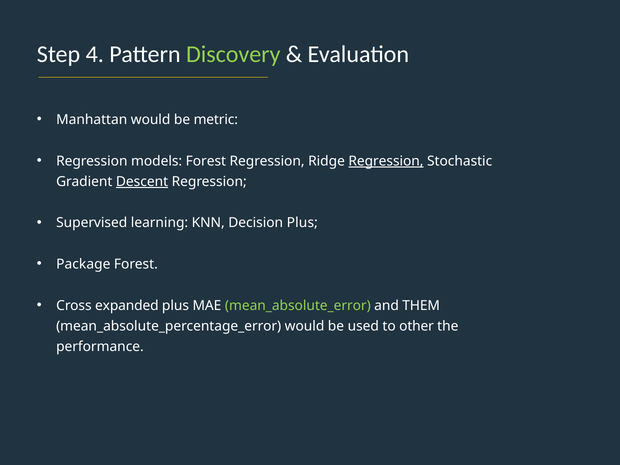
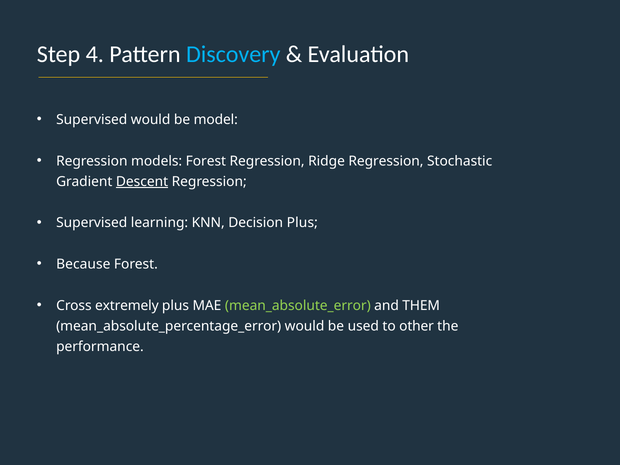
Discovery colour: light green -> light blue
Manhattan at (92, 120): Manhattan -> Supervised
metric: metric -> model
Regression at (386, 161) underline: present -> none
Package: Package -> Because
expanded: expanded -> extremely
